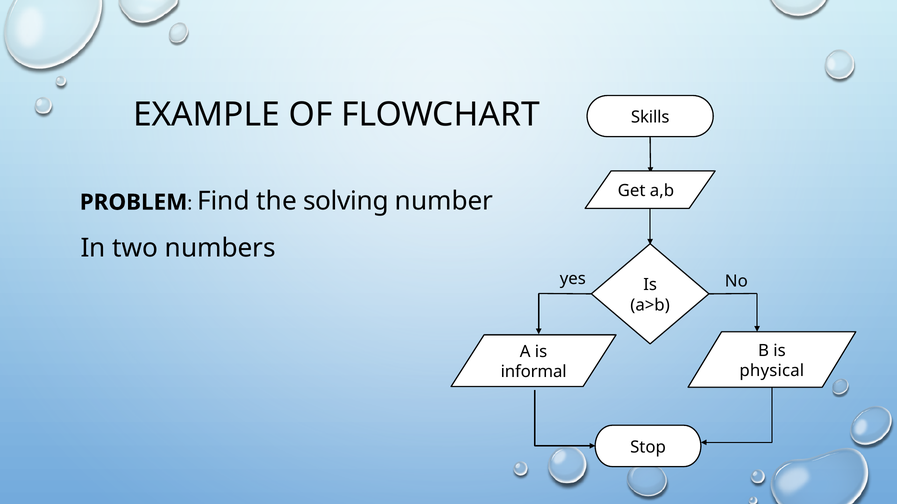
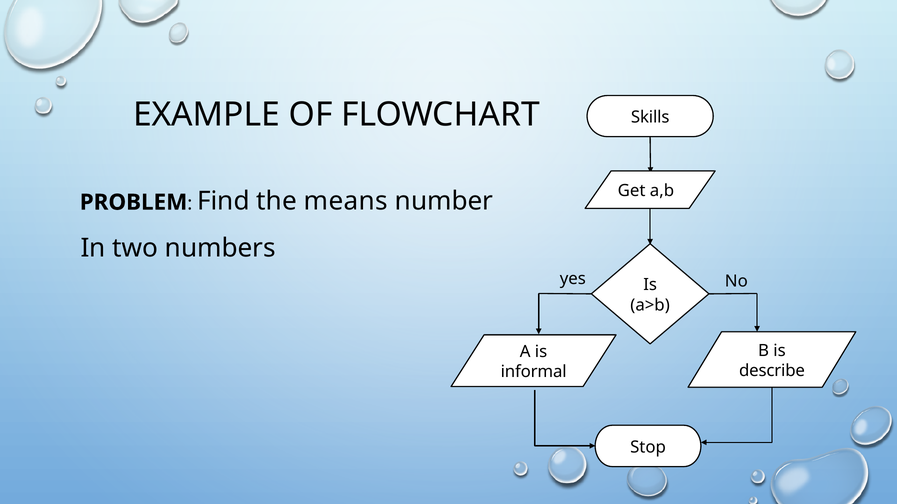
solving: solving -> means
physical: physical -> describe
